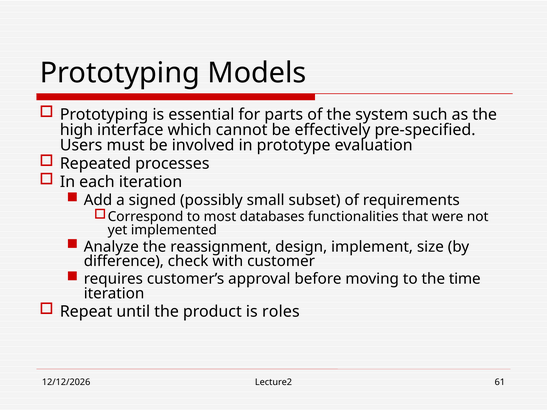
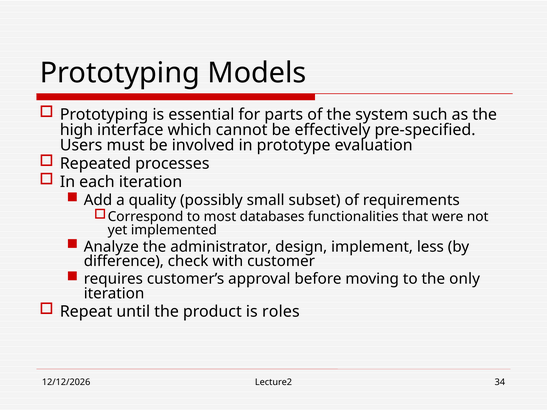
signed: signed -> quality
reassignment: reassignment -> administrator
size: size -> less
time: time -> only
61: 61 -> 34
